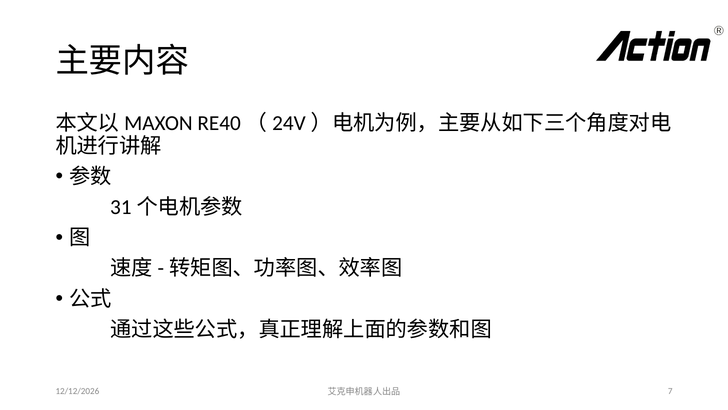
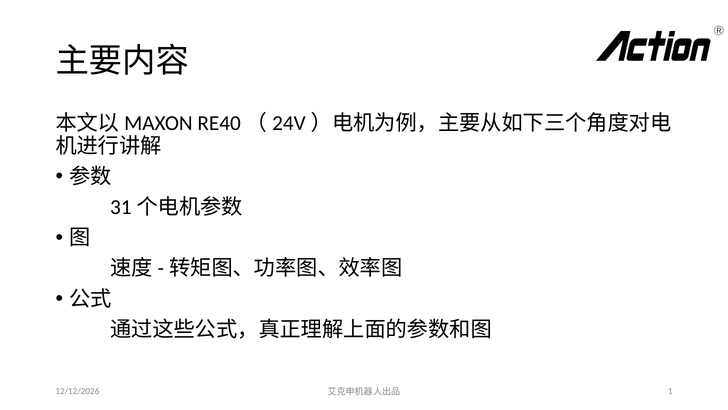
7: 7 -> 1
